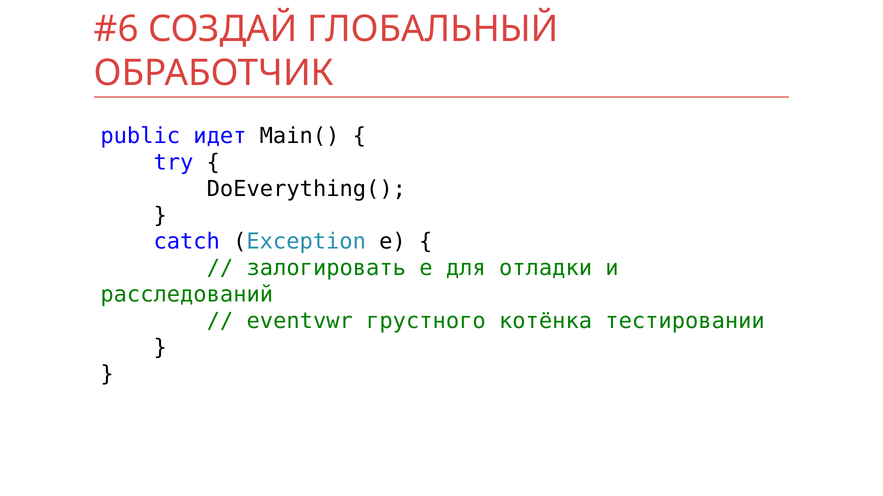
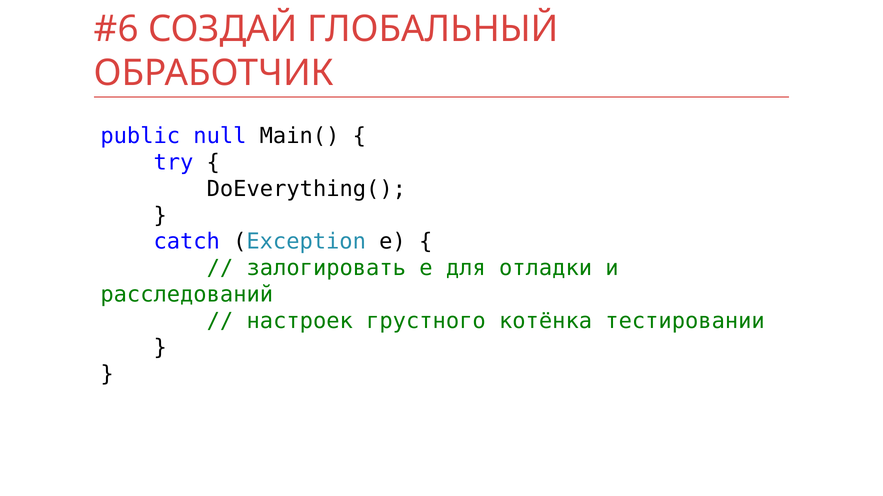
идет: идет -> null
eventvwr: eventvwr -> настроек
